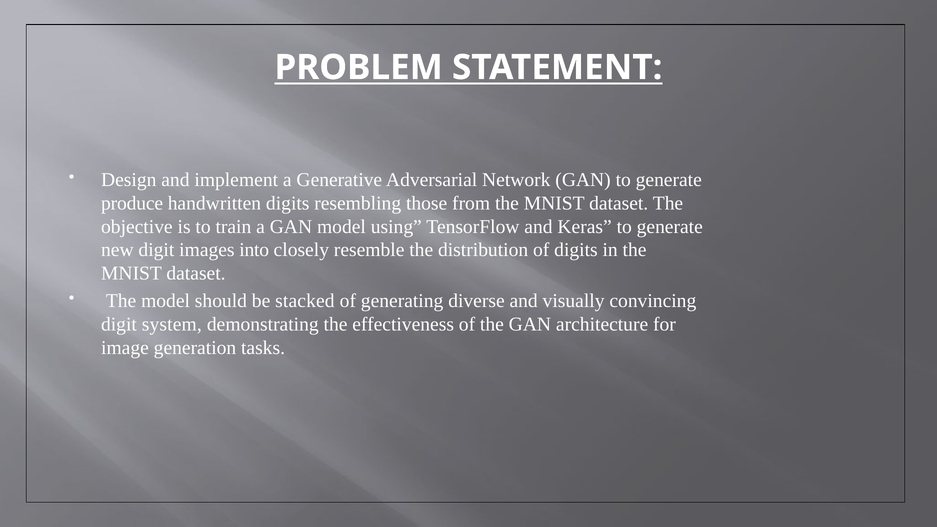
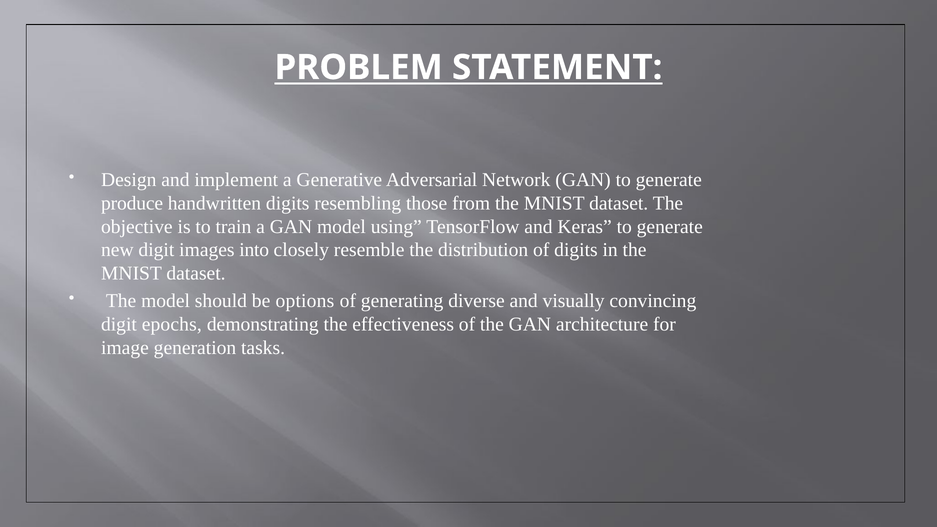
stacked: stacked -> options
system: system -> epochs
